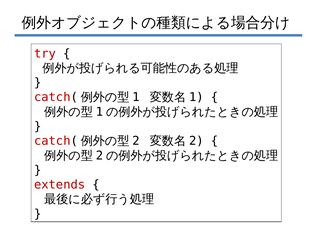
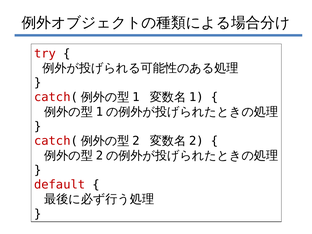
extends: extends -> default
